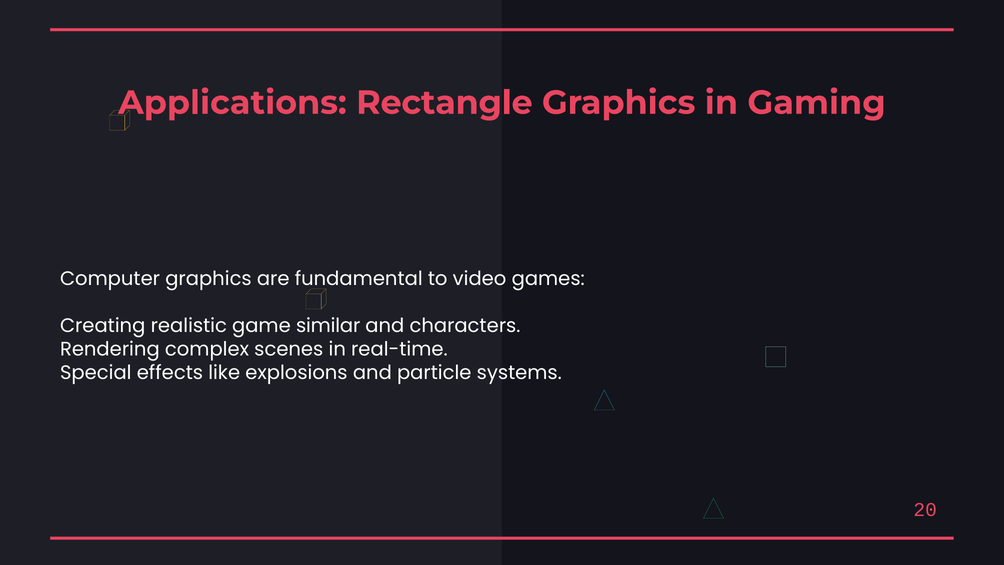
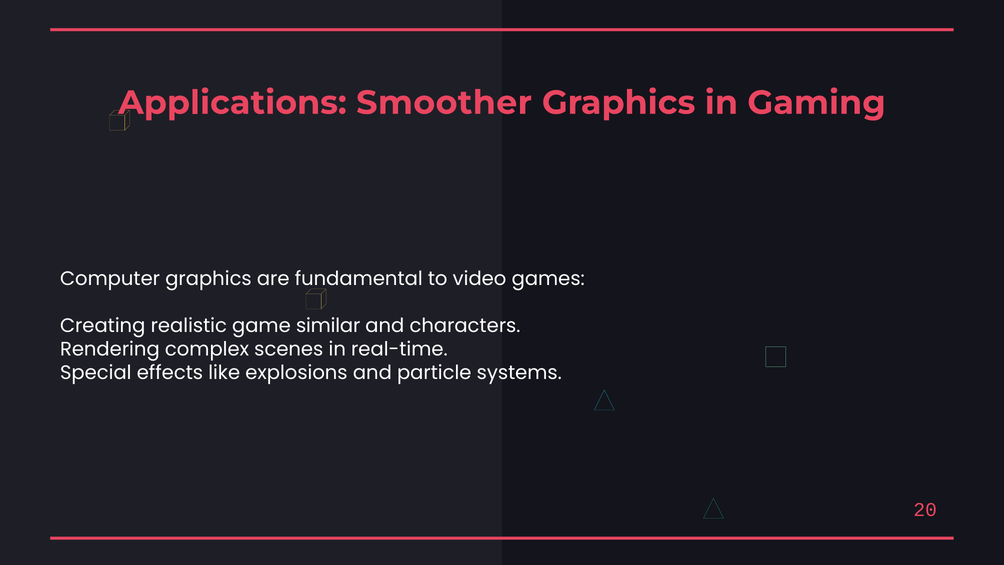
Rectangle: Rectangle -> Smoother
